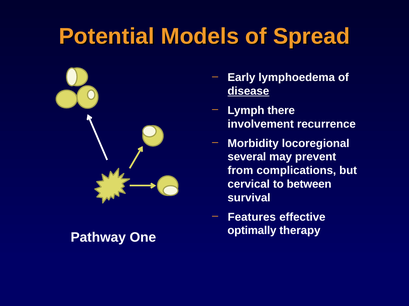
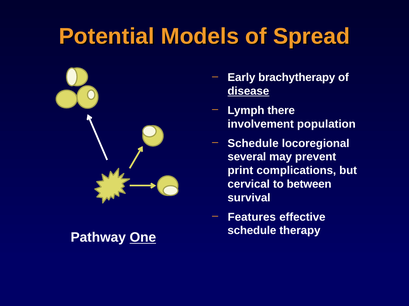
lymphoedema: lymphoedema -> brachytherapy
recurrence: recurrence -> population
Morbidity at (253, 144): Morbidity -> Schedule
from: from -> print
optimally at (252, 231): optimally -> schedule
One underline: none -> present
